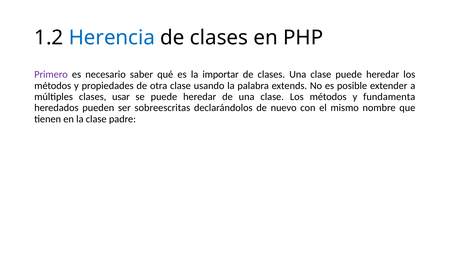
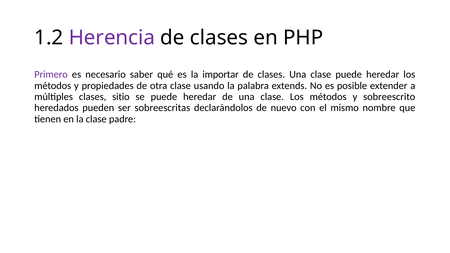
Herencia colour: blue -> purple
usar: usar -> sitio
fundamenta: fundamenta -> sobreescrito
